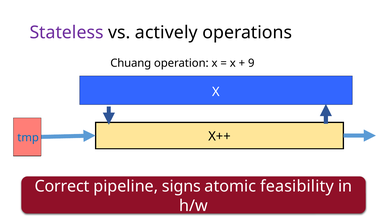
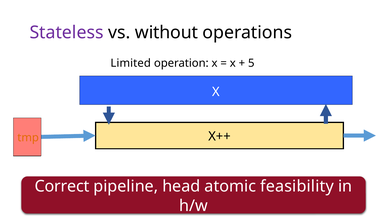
actively: actively -> without
Chuang: Chuang -> Limited
9: 9 -> 5
tmp colour: blue -> orange
signs: signs -> head
